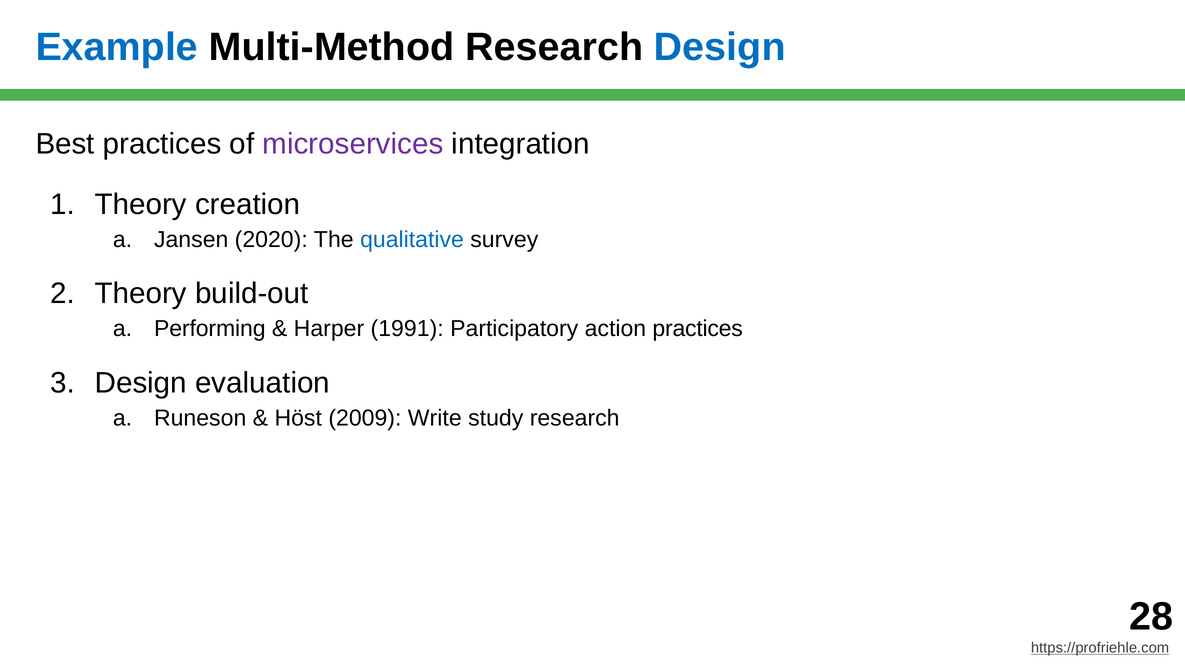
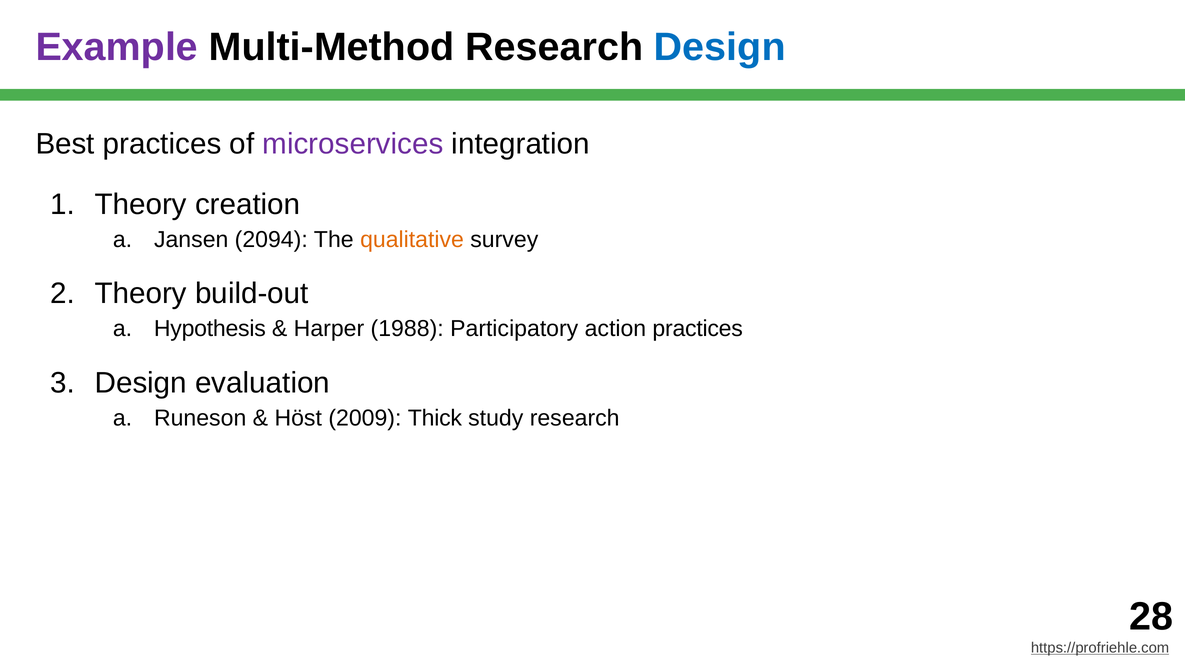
Example colour: blue -> purple
2020: 2020 -> 2094
qualitative colour: blue -> orange
Performing: Performing -> Hypothesis
1991: 1991 -> 1988
Write: Write -> Thick
